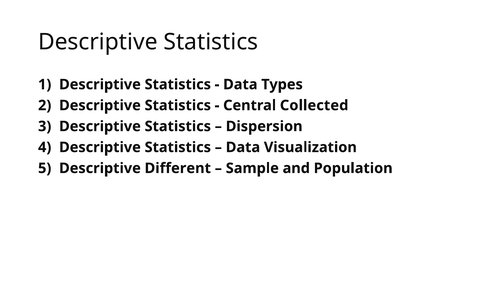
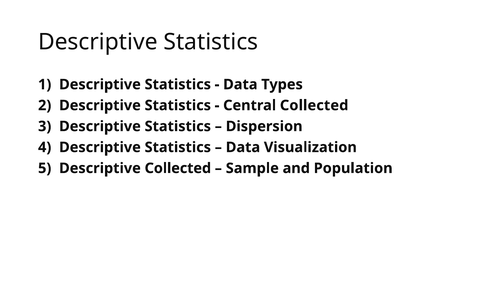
Descriptive Different: Different -> Collected
